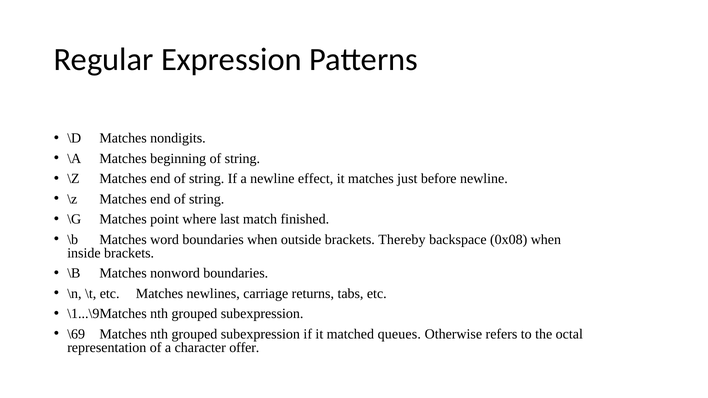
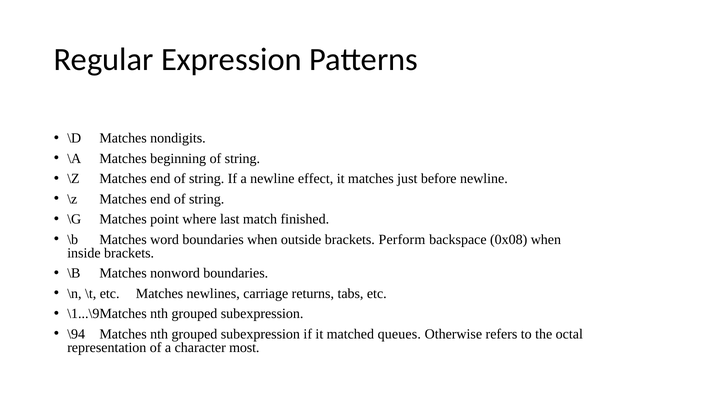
Thereby: Thereby -> Perform
\69: \69 -> \94
offer: offer -> most
